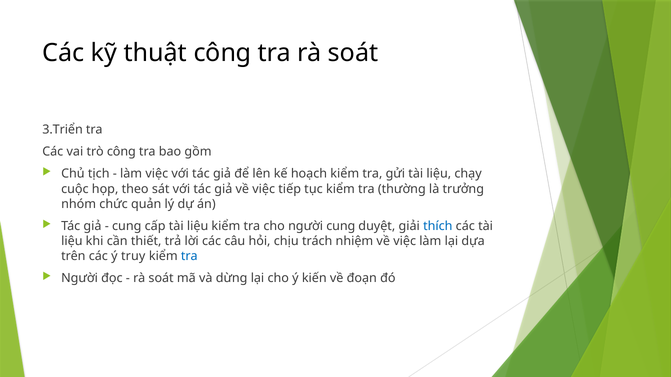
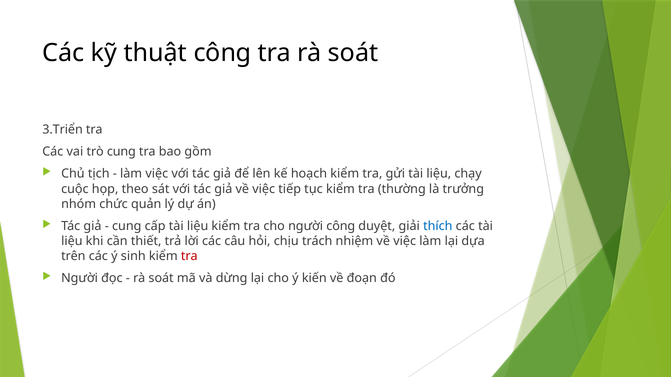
trò công: công -> cung
người cung: cung -> công
truy: truy -> sinh
tra at (189, 257) colour: blue -> red
